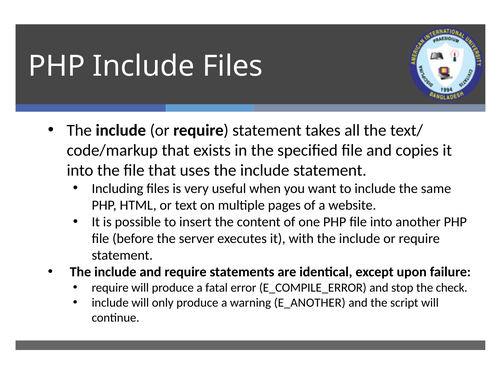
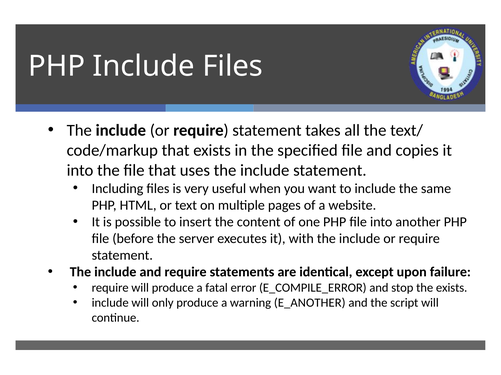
the check: check -> exists
